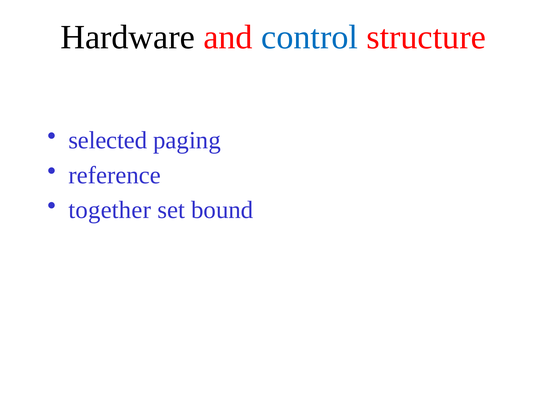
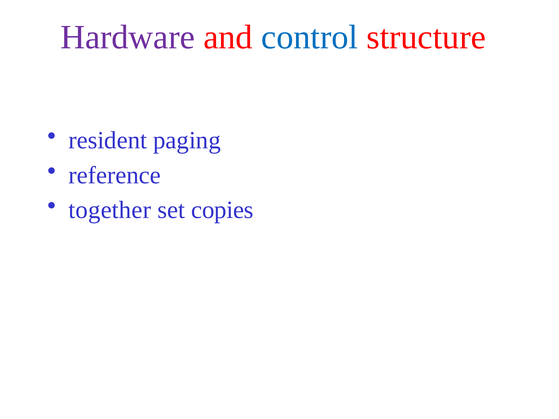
Hardware colour: black -> purple
selected: selected -> resident
bound: bound -> copies
